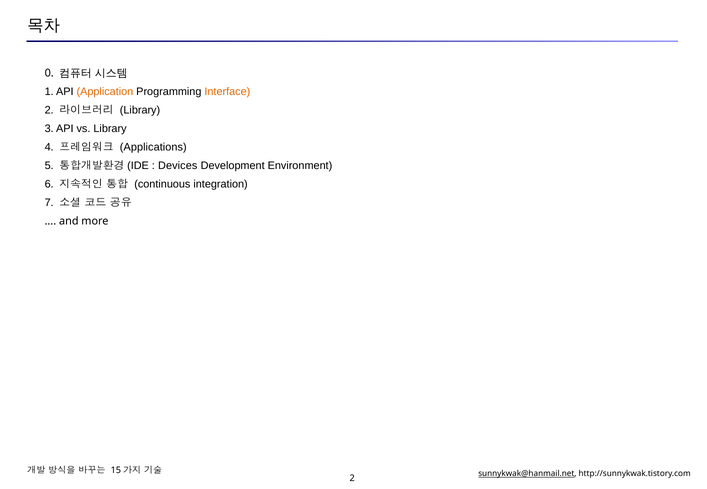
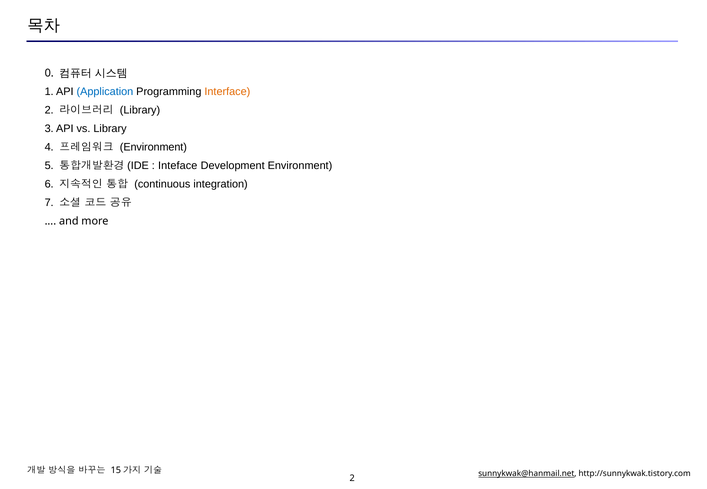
Application colour: orange -> blue
Applications at (153, 147): Applications -> Environment
Devices: Devices -> Inteface
